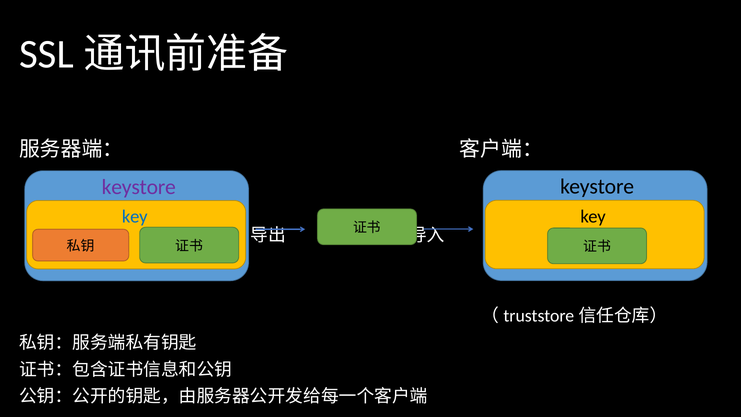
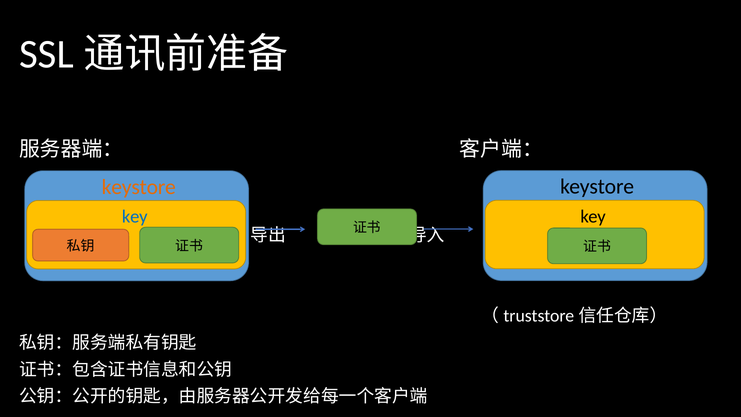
keystore at (139, 187) colour: purple -> orange
